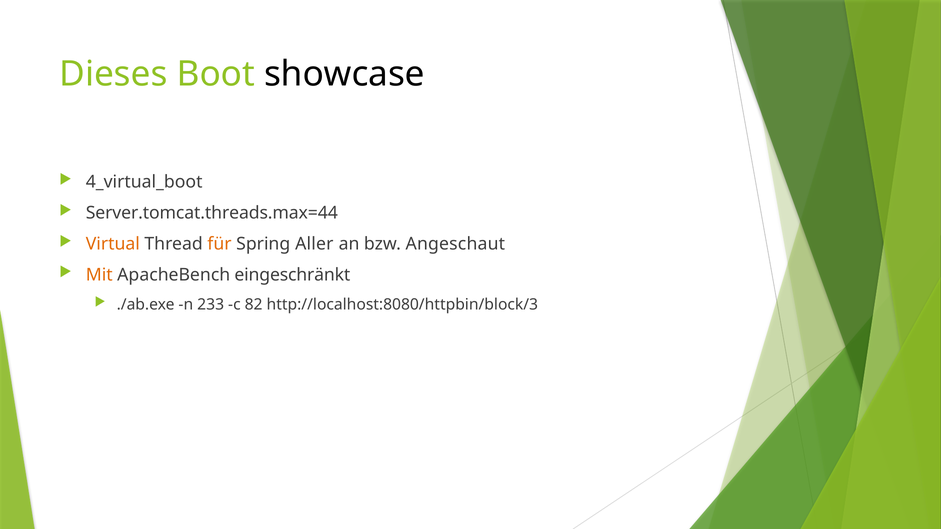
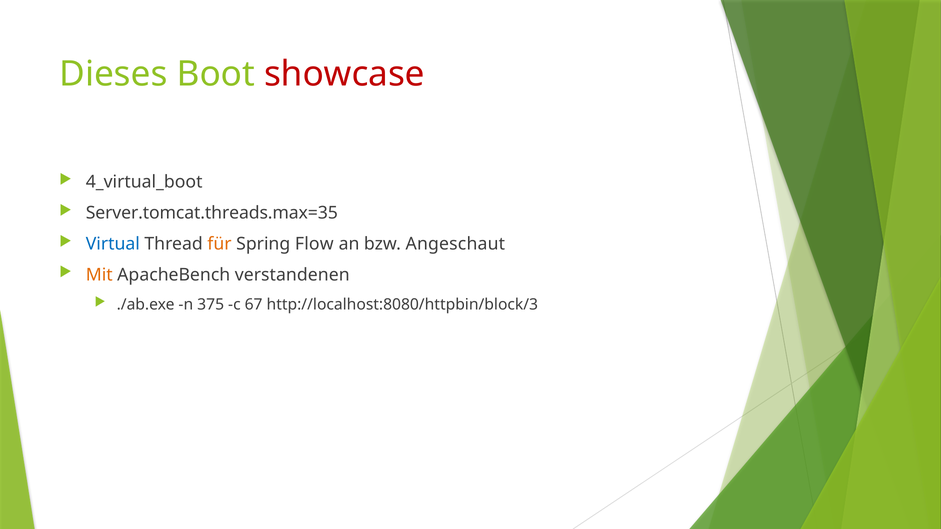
showcase colour: black -> red
Server.tomcat.threads.max=44: Server.tomcat.threads.max=44 -> Server.tomcat.threads.max=35
Virtual colour: orange -> blue
Aller: Aller -> Flow
eingeschränkt: eingeschränkt -> verstandenen
233: 233 -> 375
82: 82 -> 67
